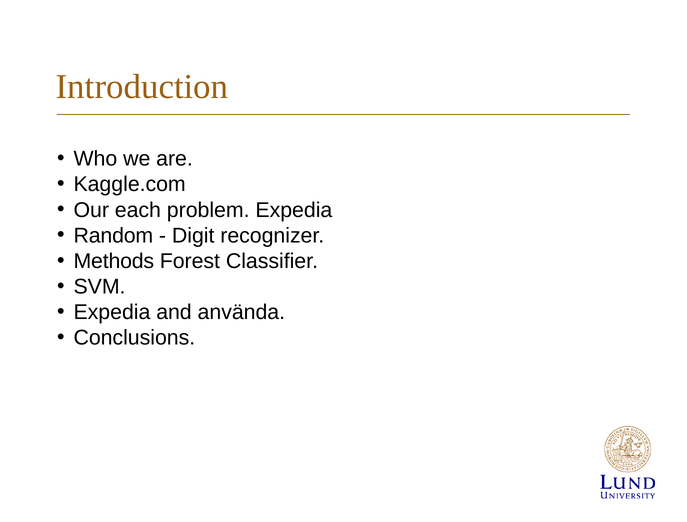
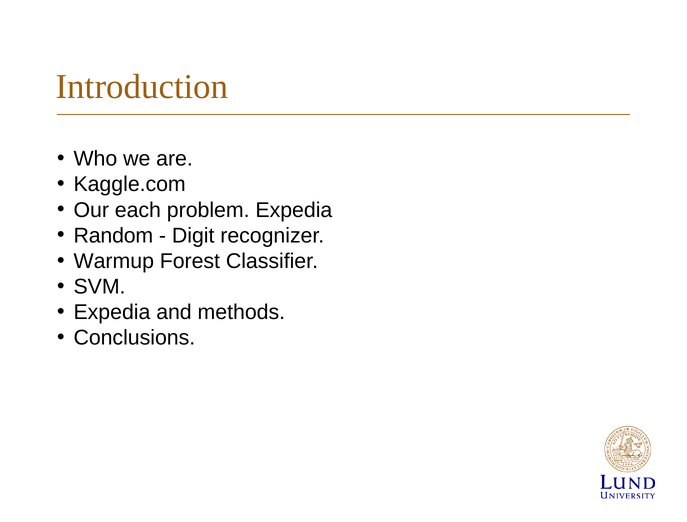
Methods: Methods -> Warmup
använda: använda -> methods
